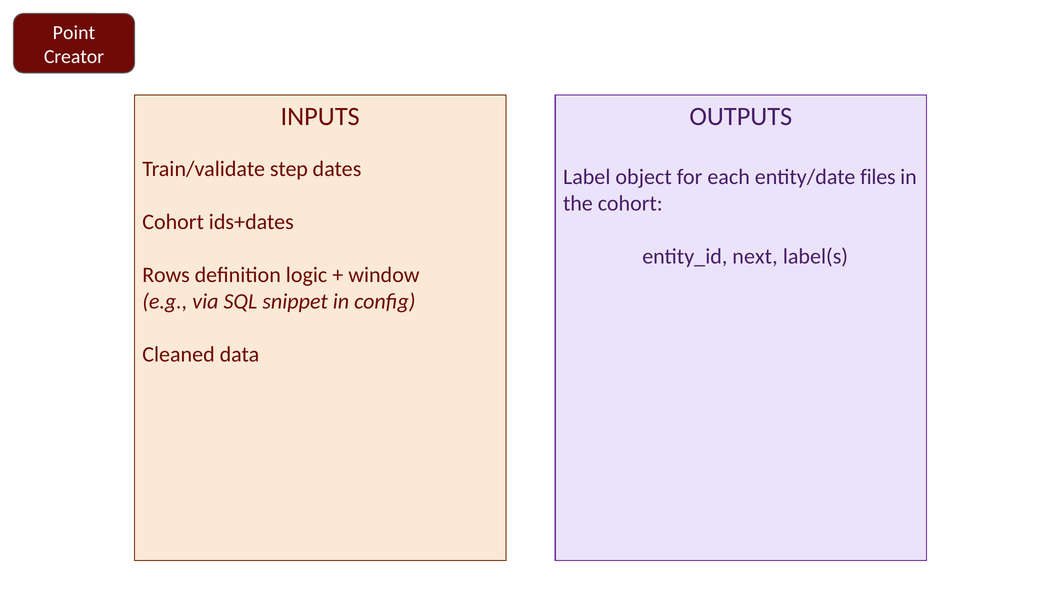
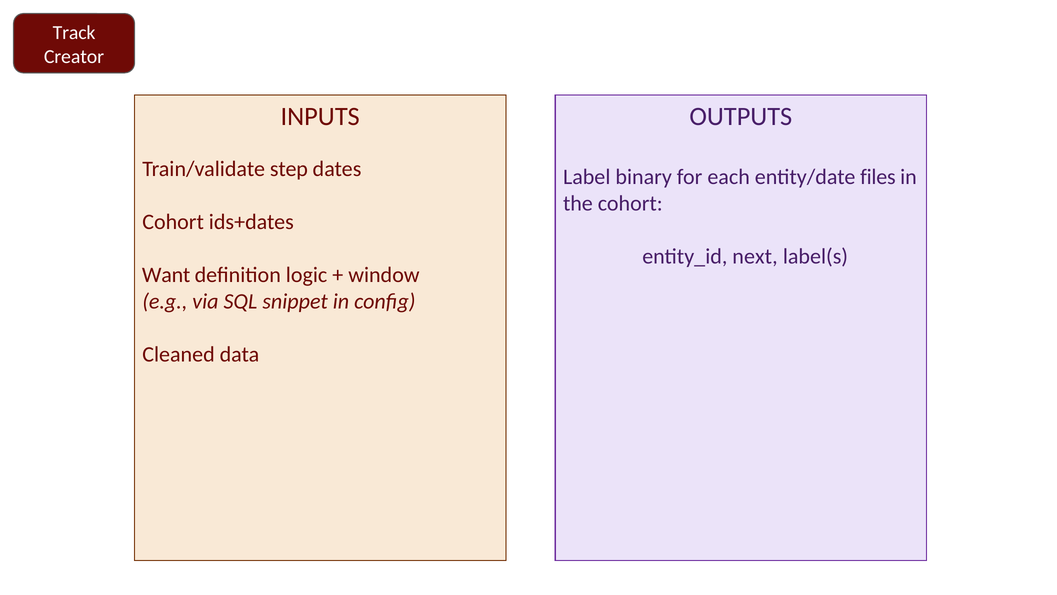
Point: Point -> Track
object: object -> binary
Rows: Rows -> Want
